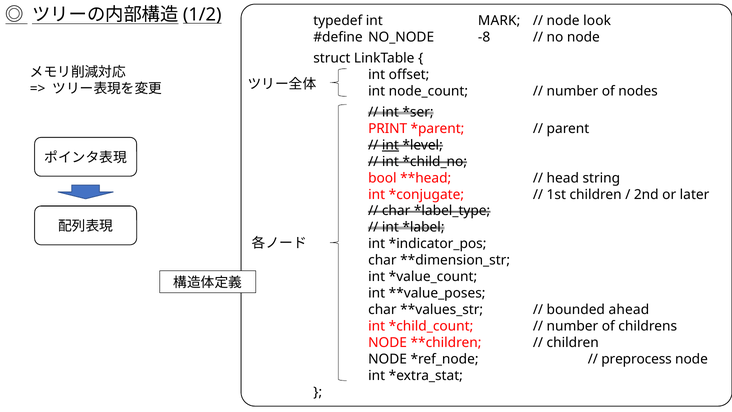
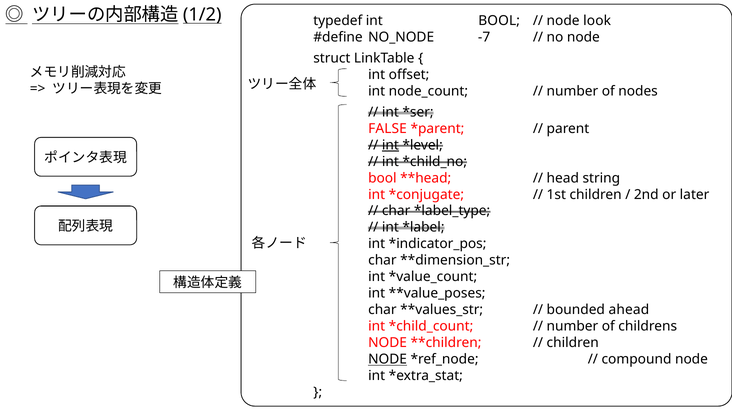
int MARK: MARK -> BOOL
-8: -8 -> -7
PRINT: PRINT -> FALSE
NODE at (388, 359) underline: none -> present
preprocess: preprocess -> compound
